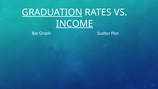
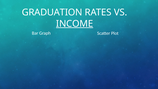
GRADUATION underline: present -> none
